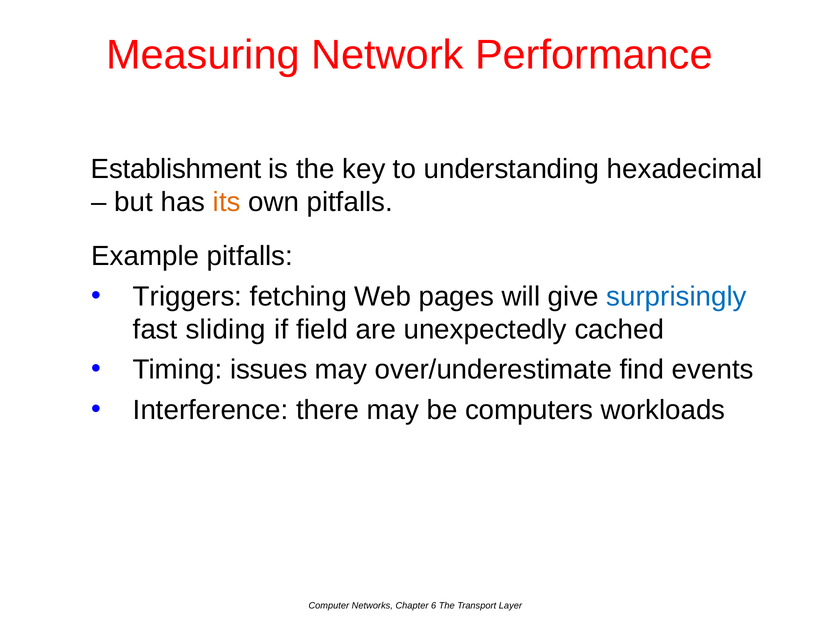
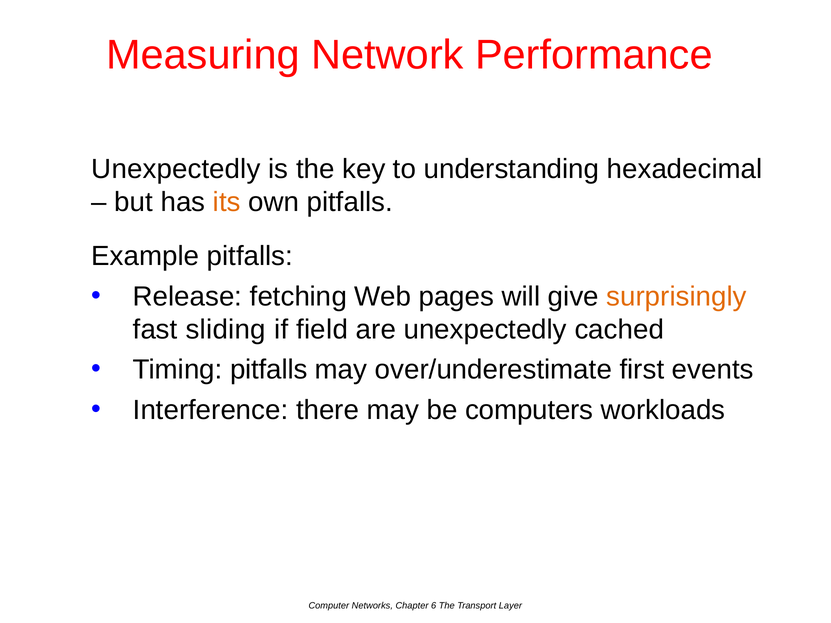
Establishment at (176, 169): Establishment -> Unexpectedly
Triggers: Triggers -> Release
surprisingly colour: blue -> orange
Timing issues: issues -> pitfalls
find: find -> first
